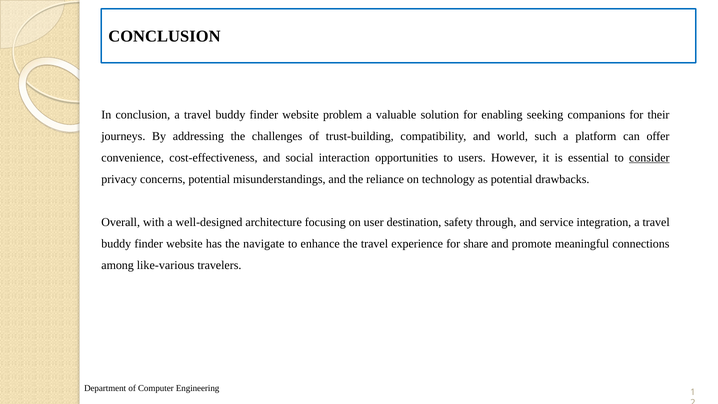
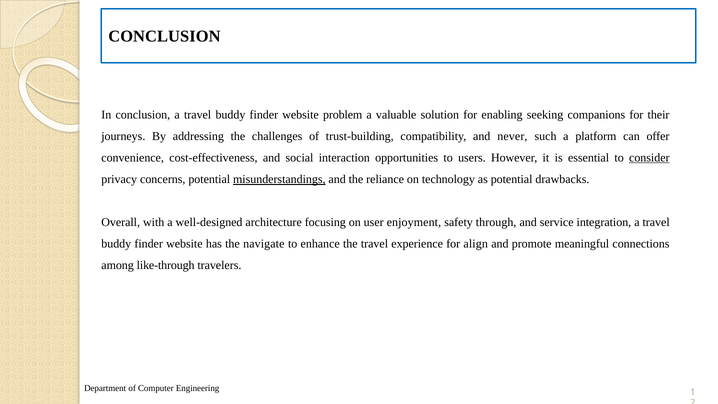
world: world -> never
misunderstandings underline: none -> present
destination: destination -> enjoyment
share: share -> align
like-various: like-various -> like-through
